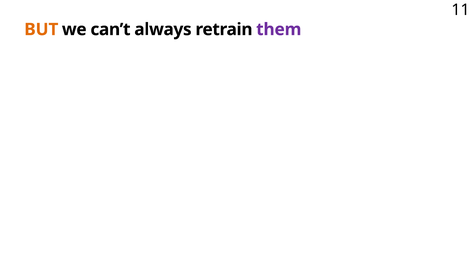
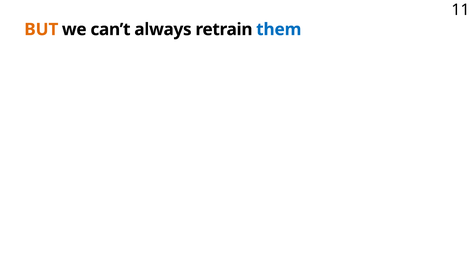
them colour: purple -> blue
